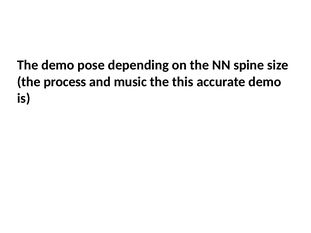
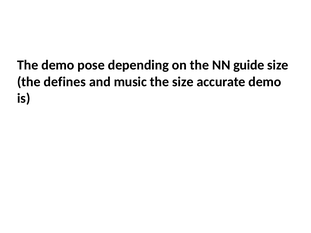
spine: spine -> guide
process: process -> defines
the this: this -> size
